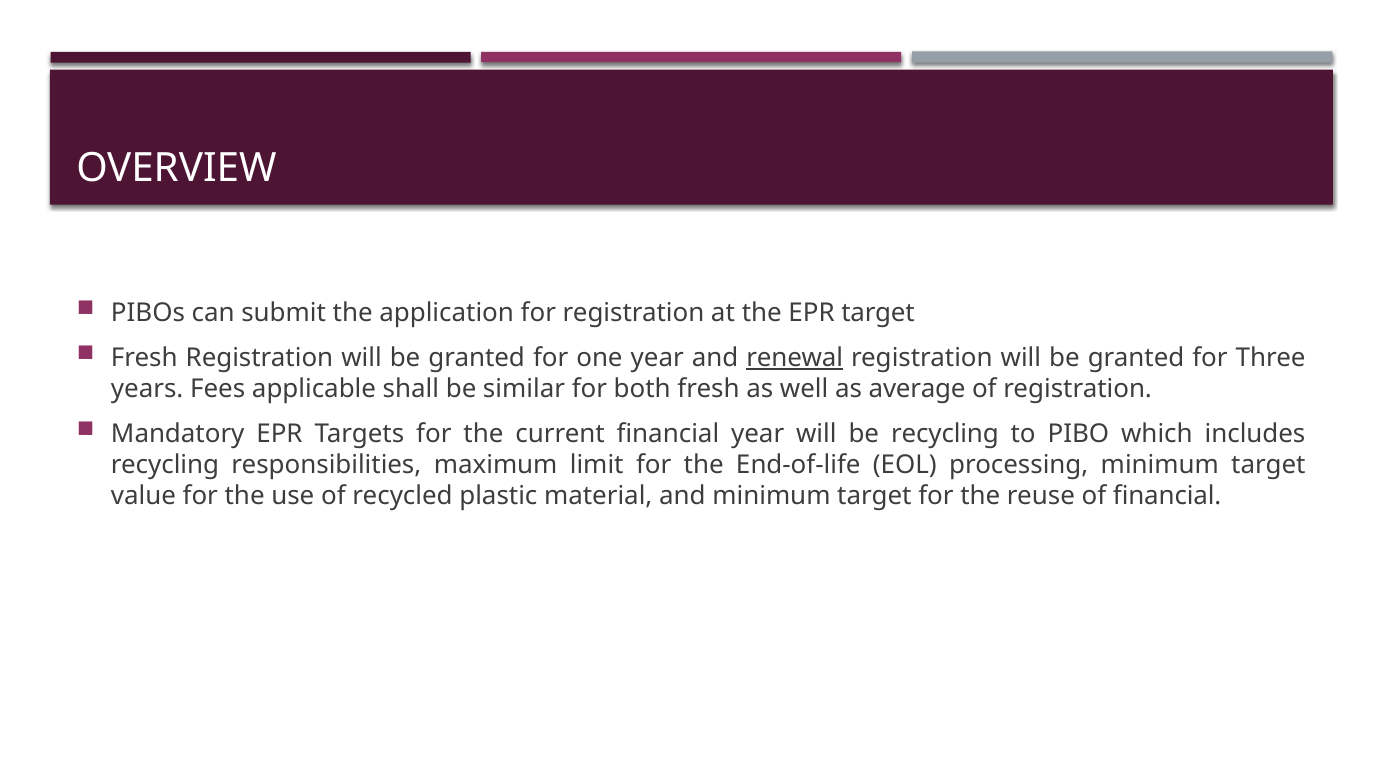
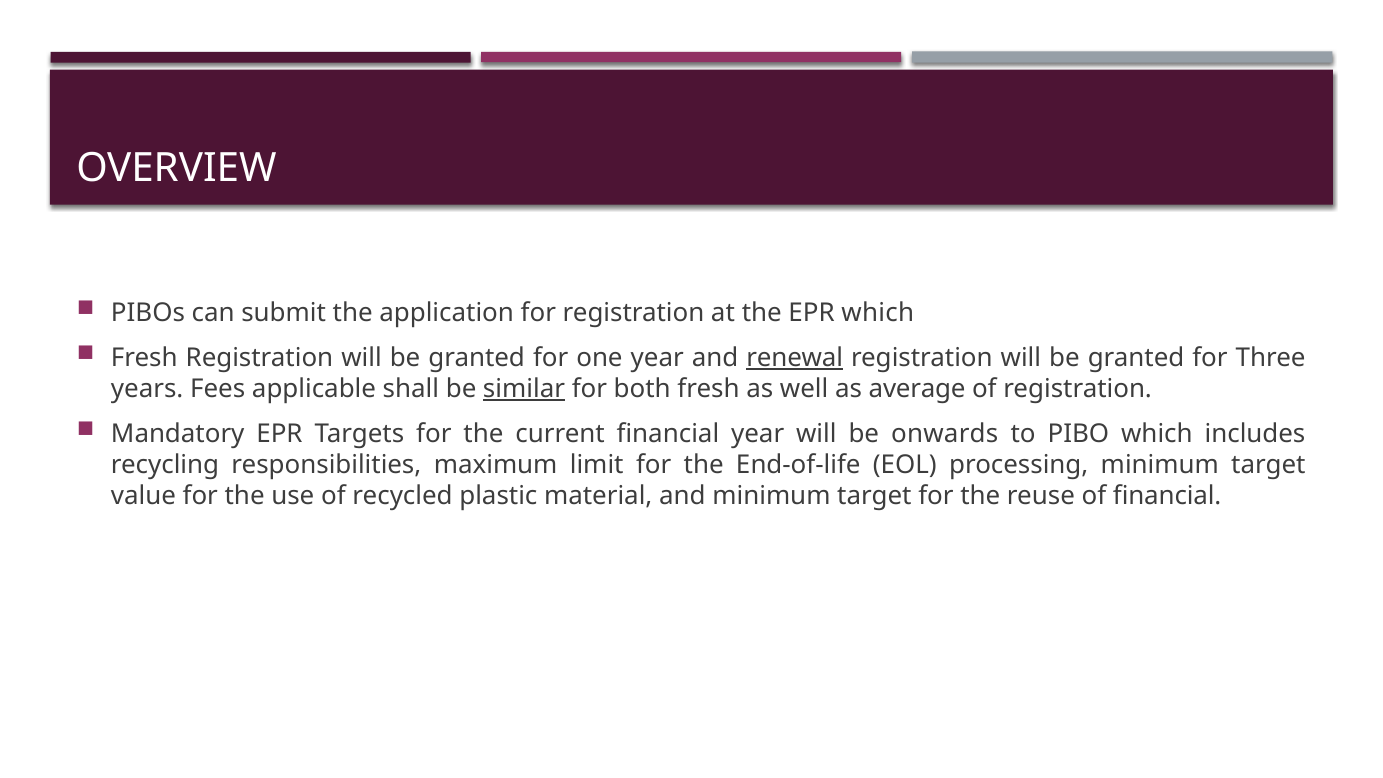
EPR target: target -> which
similar underline: none -> present
be recycling: recycling -> onwards
